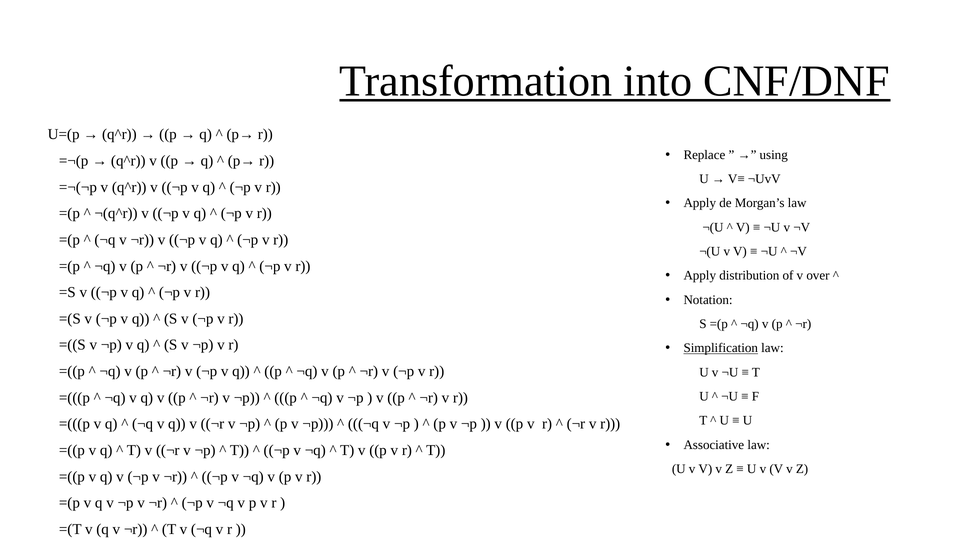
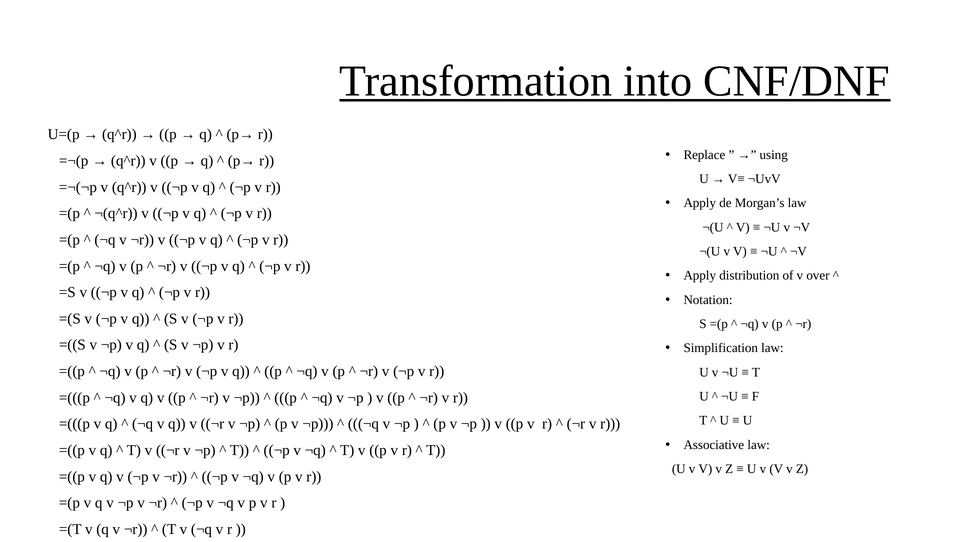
Simplification underline: present -> none
